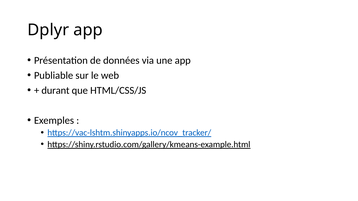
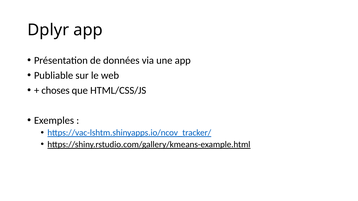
durant: durant -> choses
